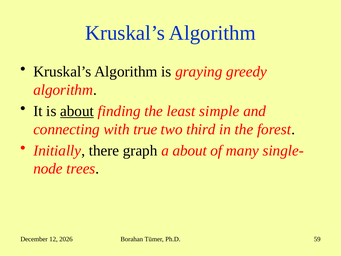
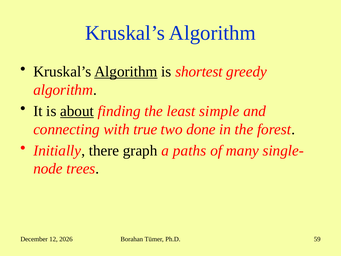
Algorithm at (126, 72) underline: none -> present
graying: graying -> shortest
third: third -> done
a about: about -> paths
